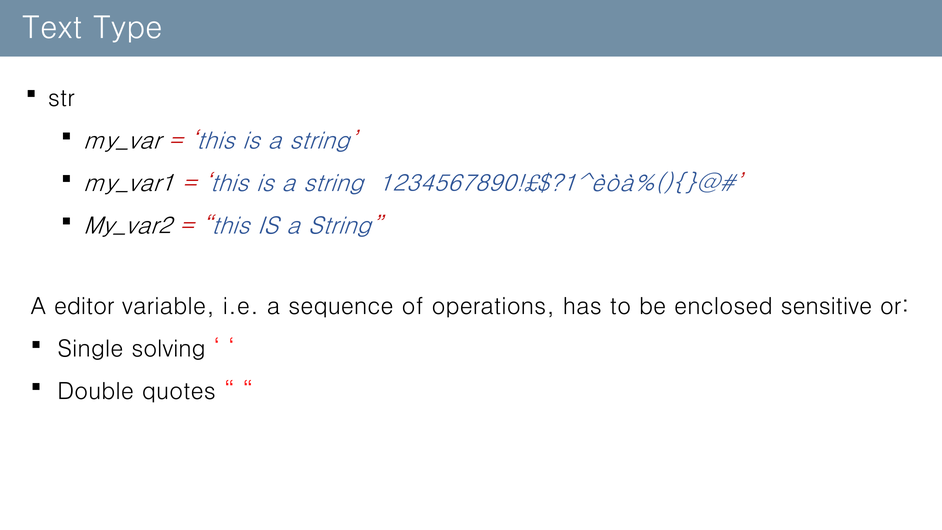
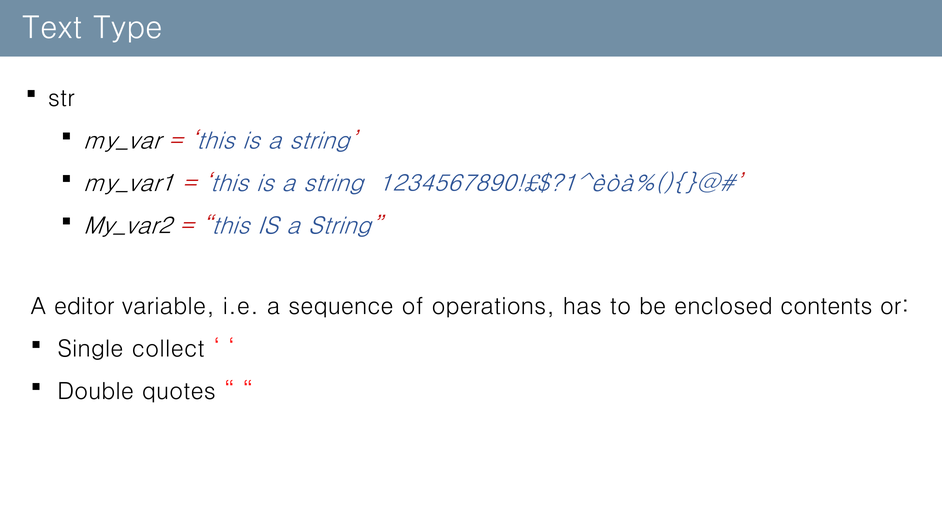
sensitive: sensitive -> contents
solving: solving -> collect
